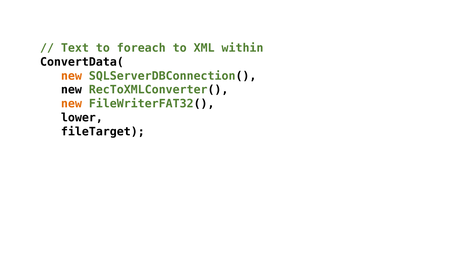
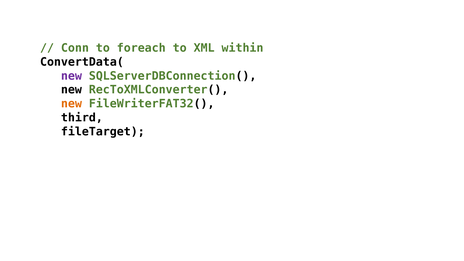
Text: Text -> Conn
new at (71, 76) colour: orange -> purple
lower: lower -> third
